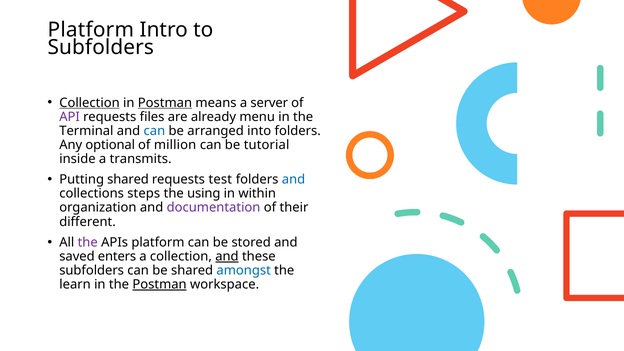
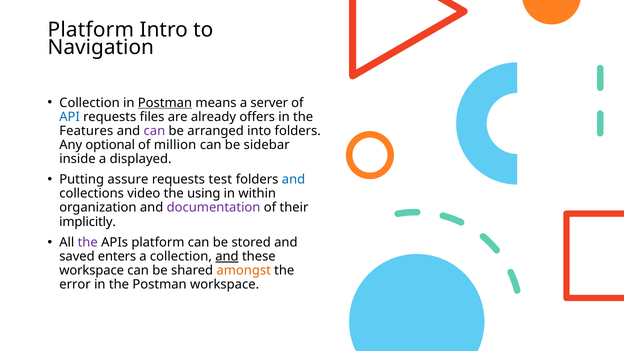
Subfolders at (101, 48): Subfolders -> Navigation
Collection at (89, 103) underline: present -> none
API colour: purple -> blue
menu: menu -> offers
Terminal: Terminal -> Features
can at (154, 131) colour: blue -> purple
tutorial: tutorial -> sidebar
transmits: transmits -> displayed
Putting shared: shared -> assure
steps: steps -> video
different: different -> implicitly
subfolders at (92, 270): subfolders -> workspace
amongst colour: blue -> orange
learn: learn -> error
Postman at (160, 284) underline: present -> none
